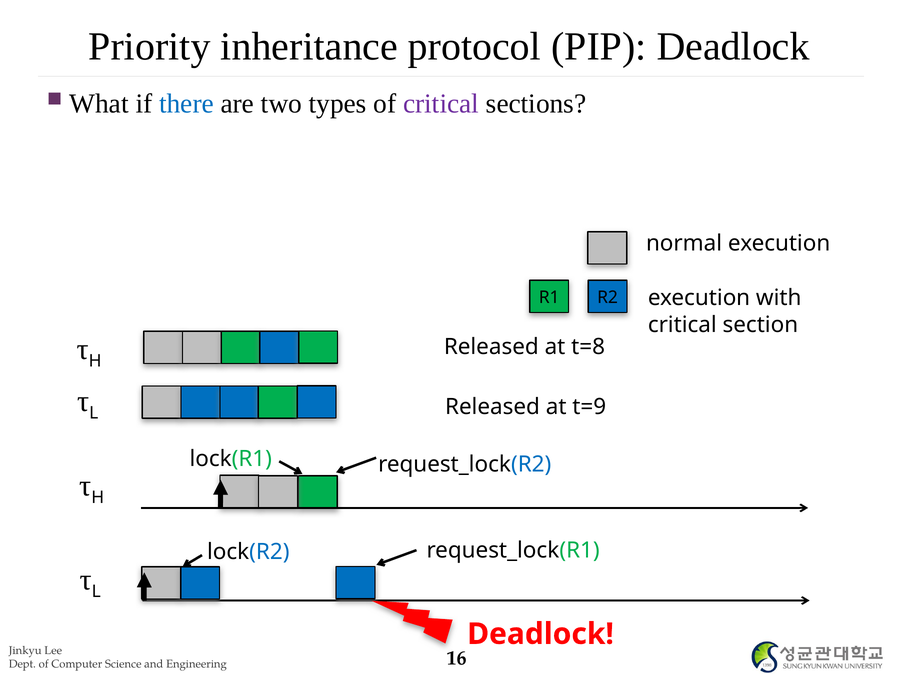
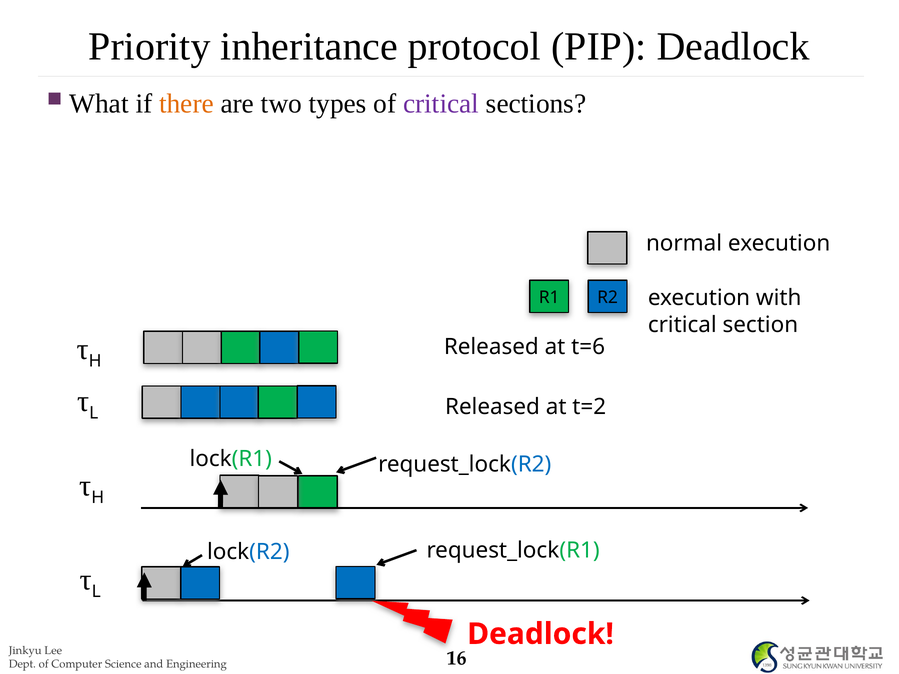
there colour: blue -> orange
t=8: t=8 -> t=6
t=9: t=9 -> t=2
